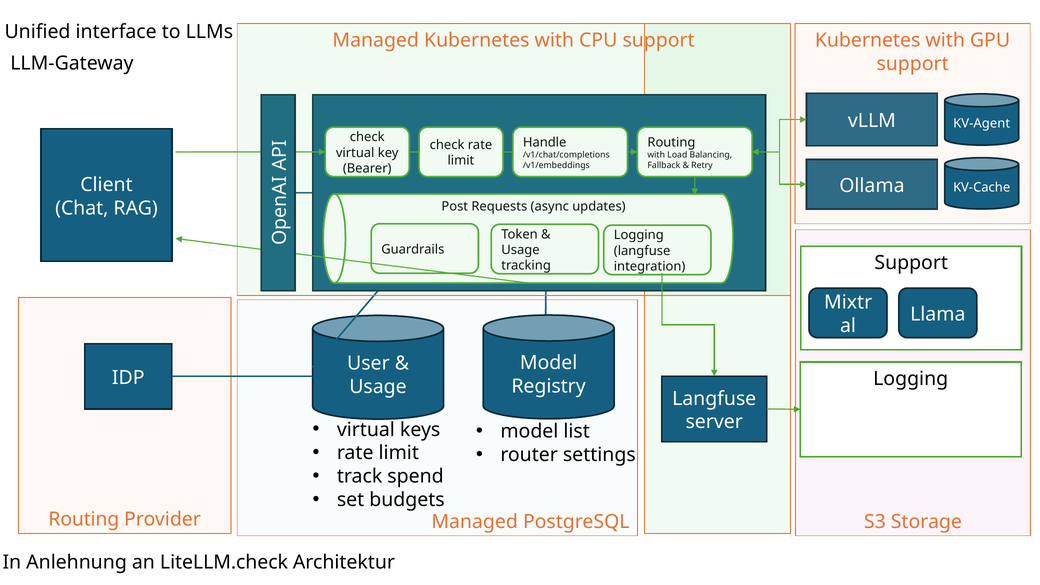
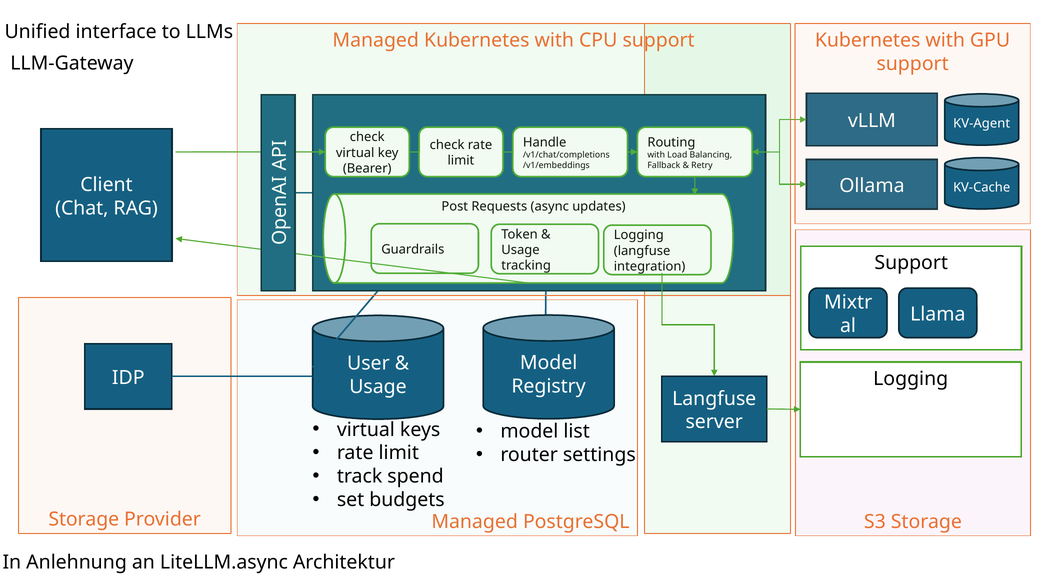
Routing at (84, 519): Routing -> Storage
LiteLLM.check: LiteLLM.check -> LiteLLM.async
